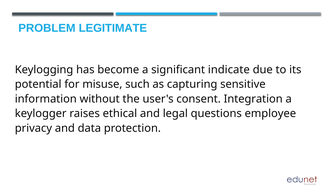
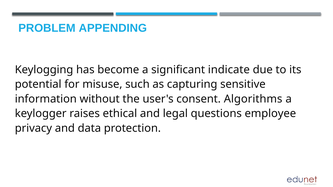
LEGITIMATE: LEGITIMATE -> APPENDING
Integration: Integration -> Algorithms
